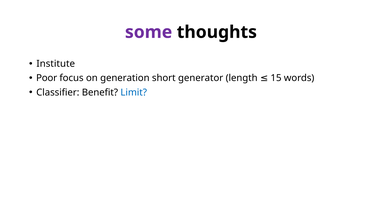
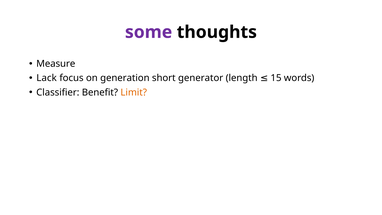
Institute: Institute -> Measure
Poor: Poor -> Lack
Limit colour: blue -> orange
